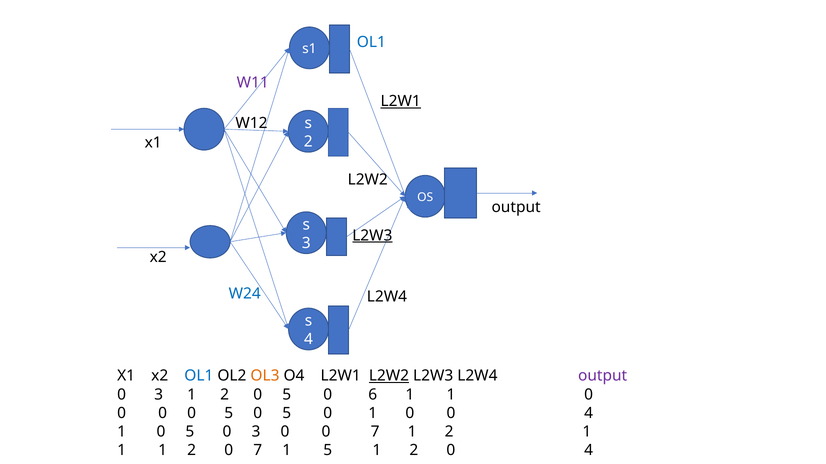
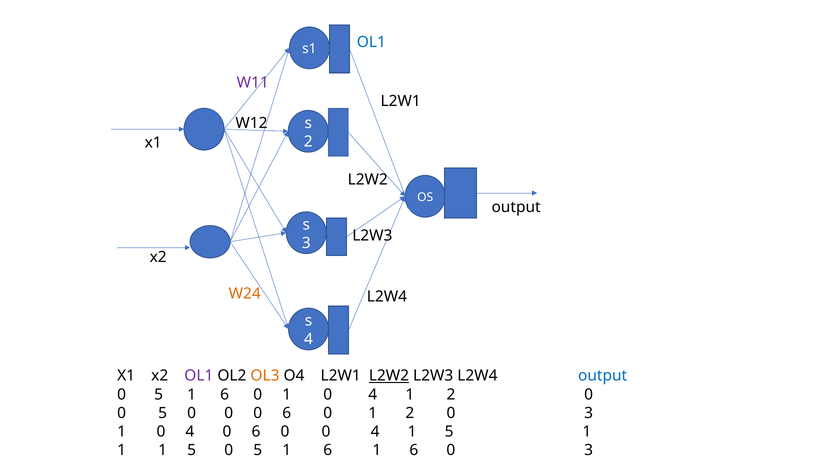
L2W1 at (401, 101) underline: present -> none
L2W3 at (372, 236) underline: present -> none
W24 colour: blue -> orange
OL1 at (199, 376) colour: blue -> purple
output at (603, 376) colour: purple -> blue
3 at (159, 395): 3 -> 5
2 at (225, 395): 2 -> 6
5 at (287, 395): 5 -> 1
6 at (373, 395): 6 -> 4
1 at (451, 395): 1 -> 2
0 at (163, 414): 0 -> 5
5 at (229, 414): 5 -> 0
5 at (287, 414): 5 -> 6
0 1 0: 0 -> 2
4 at (589, 414): 4 -> 3
5 at (190, 432): 5 -> 4
3 at (256, 432): 3 -> 6
0 0 7: 7 -> 4
2 at (449, 432): 2 -> 5
1 1 2: 2 -> 5
7 at (258, 451): 7 -> 5
5 at (328, 451): 5 -> 6
2 at (414, 451): 2 -> 6
4 at (589, 451): 4 -> 3
